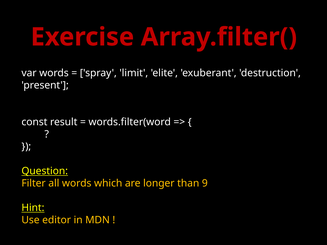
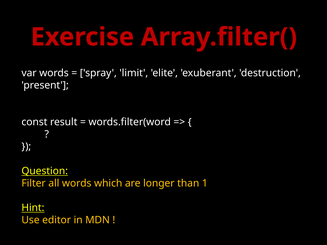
9: 9 -> 1
